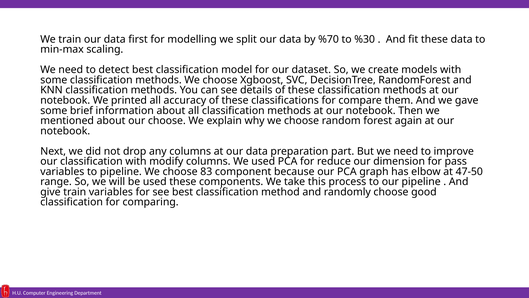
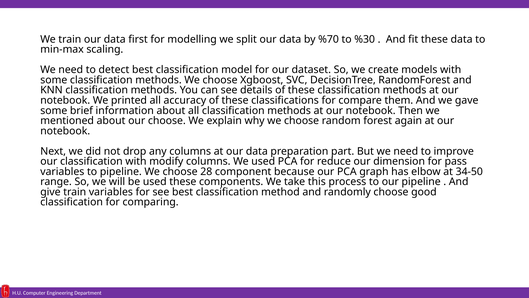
83: 83 -> 28
47-50: 47-50 -> 34-50
